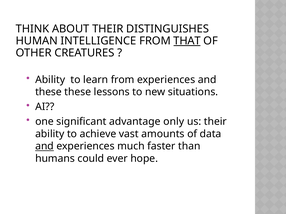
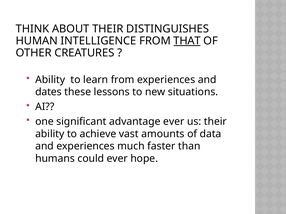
these at (48, 92): these -> dates
advantage only: only -> ever
and at (44, 147) underline: present -> none
